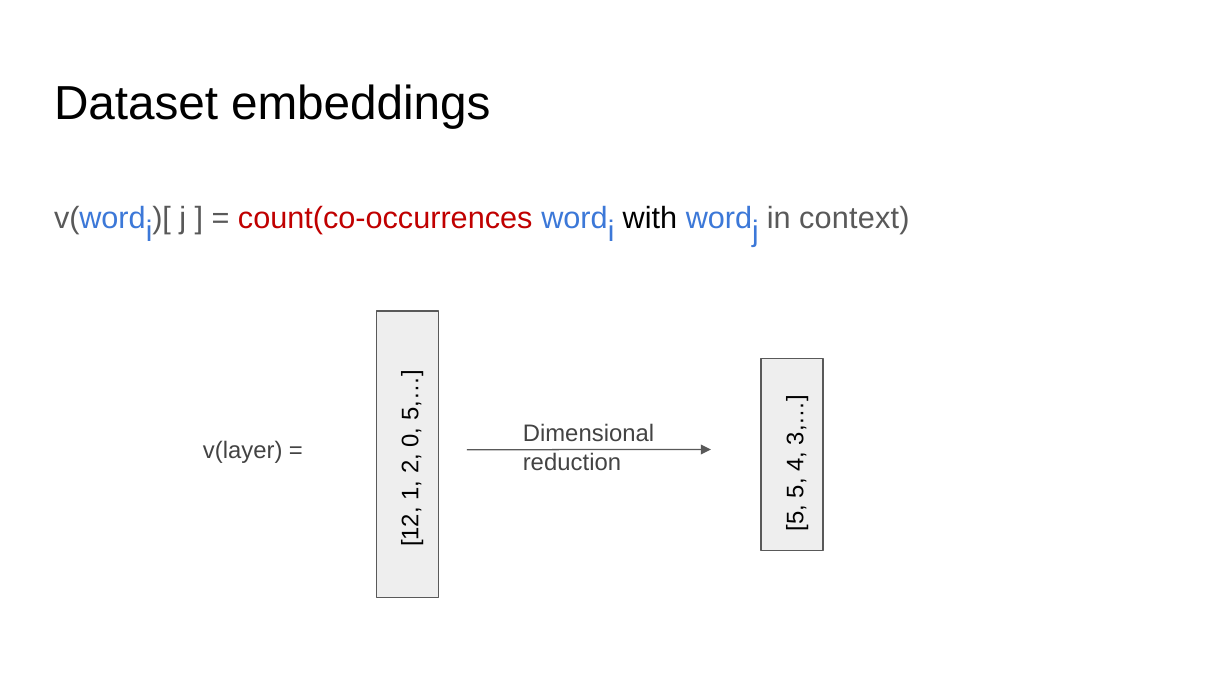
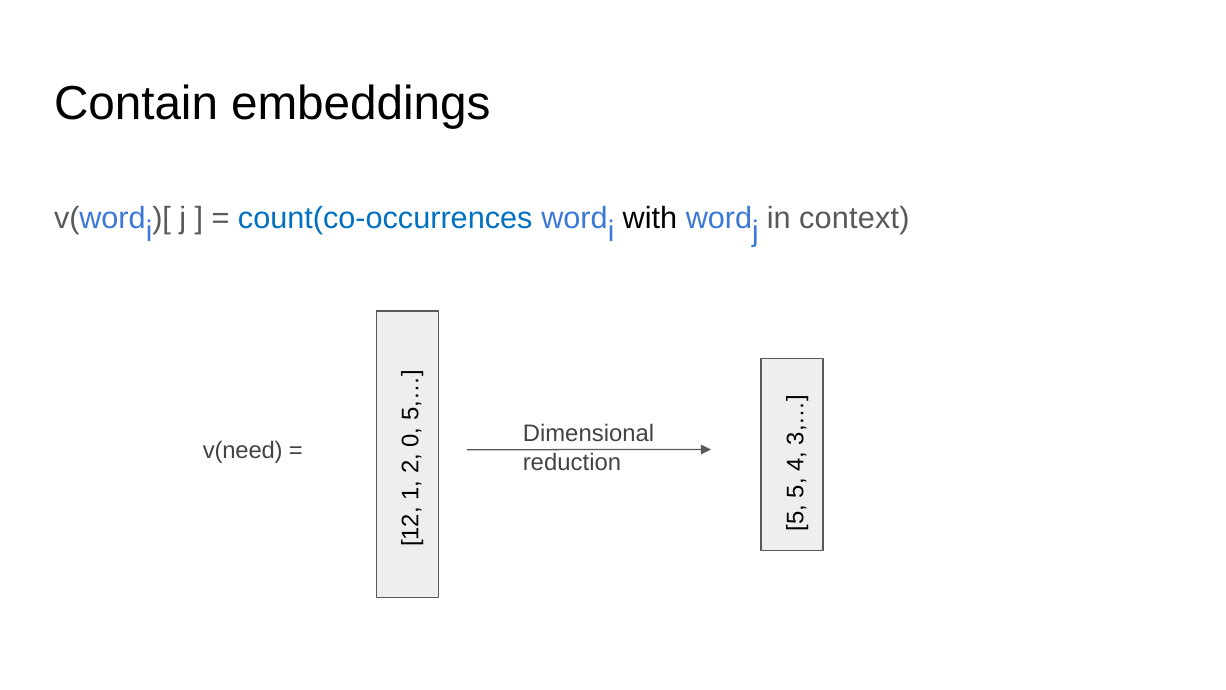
Dataset: Dataset -> Contain
count(co-occurrences colour: red -> blue
v(layer: v(layer -> v(need
